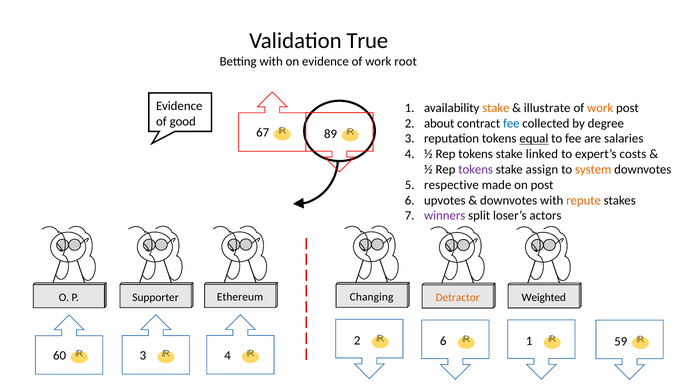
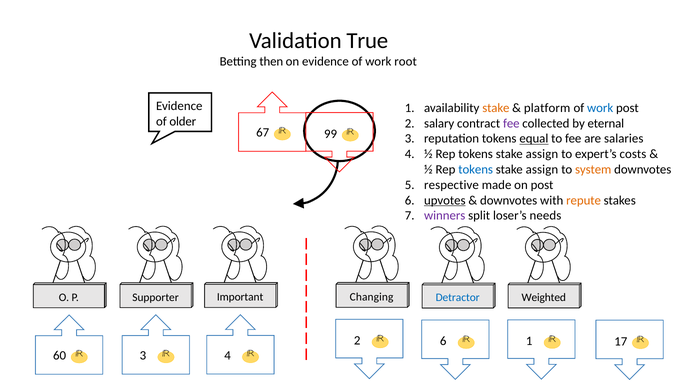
Betting with: with -> then
illustrate: illustrate -> platform
work at (600, 108) colour: orange -> blue
good: good -> older
about: about -> salary
fee at (511, 123) colour: blue -> purple
degree: degree -> eternal
89: 89 -> 99
linked at (542, 154): linked -> assign
tokens at (476, 170) colour: purple -> blue
upvotes underline: none -> present
actors: actors -> needs
Ethereum: Ethereum -> Important
Detractor colour: orange -> blue
59: 59 -> 17
